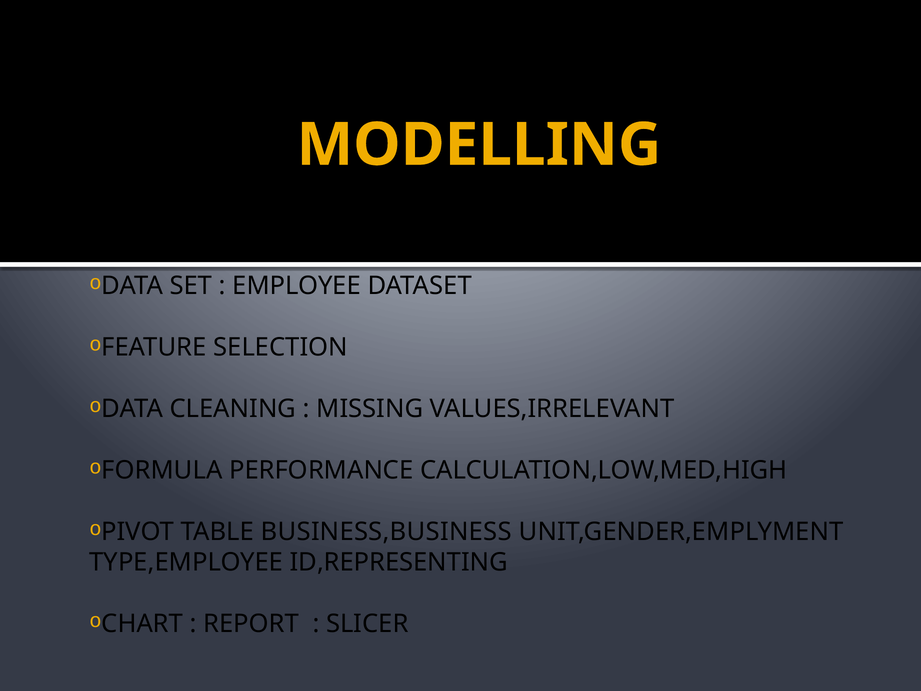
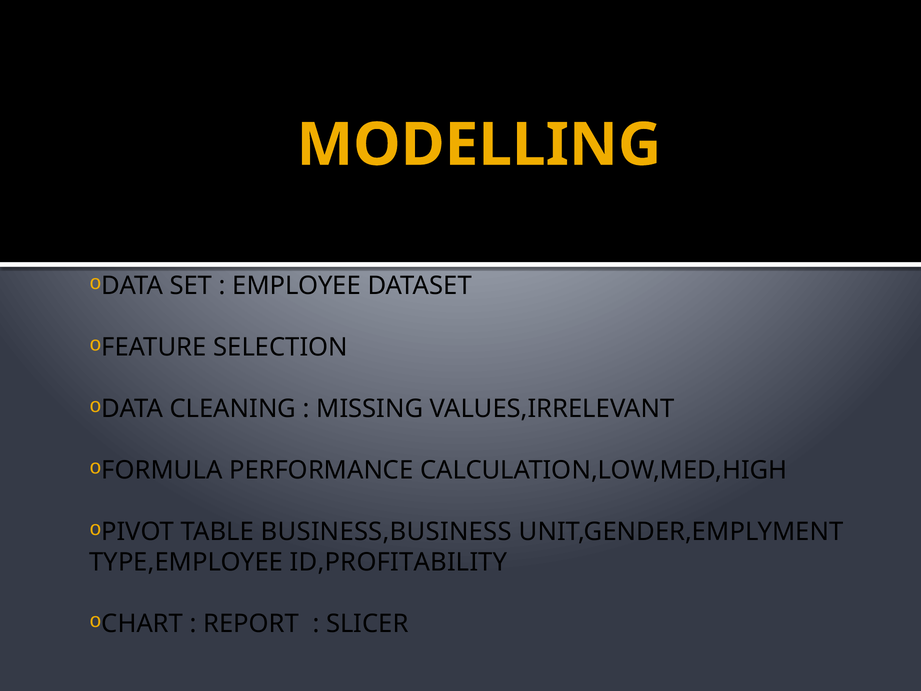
ID,REPRESENTING: ID,REPRESENTING -> ID,PROFITABILITY
